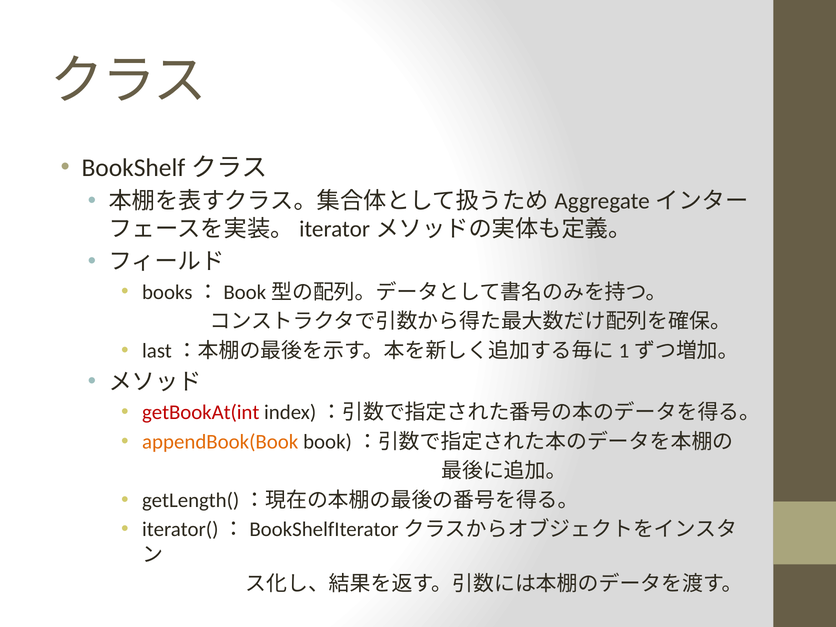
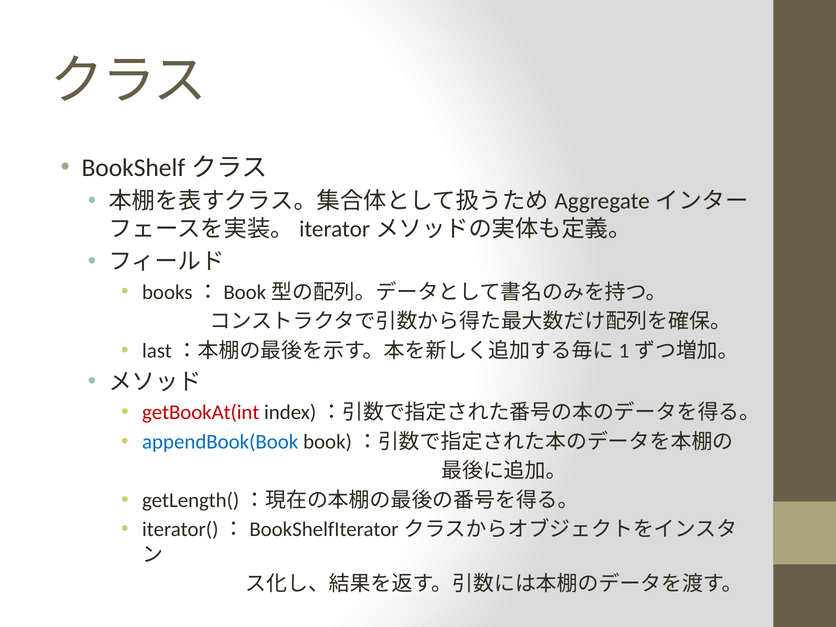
appendBook(Book colour: orange -> blue
